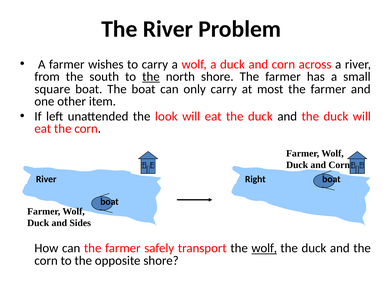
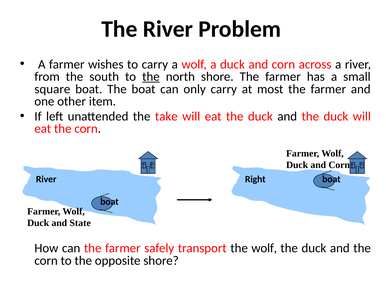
look: look -> take
Sides: Sides -> State
wolf at (264, 248) underline: present -> none
